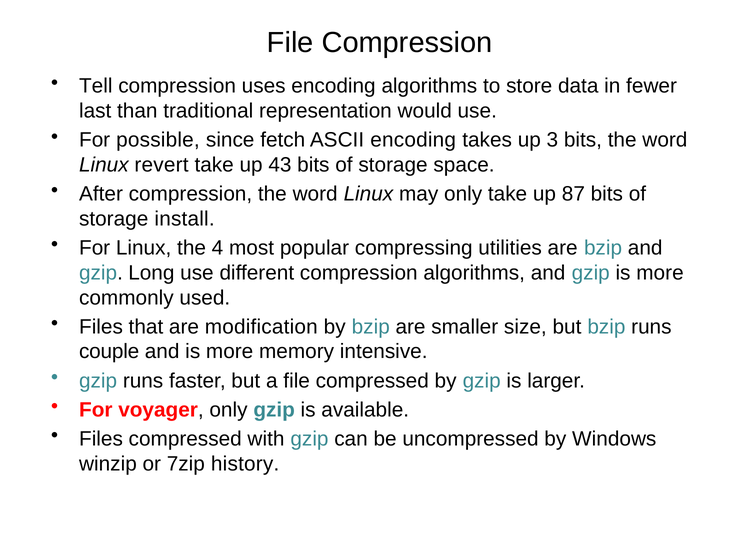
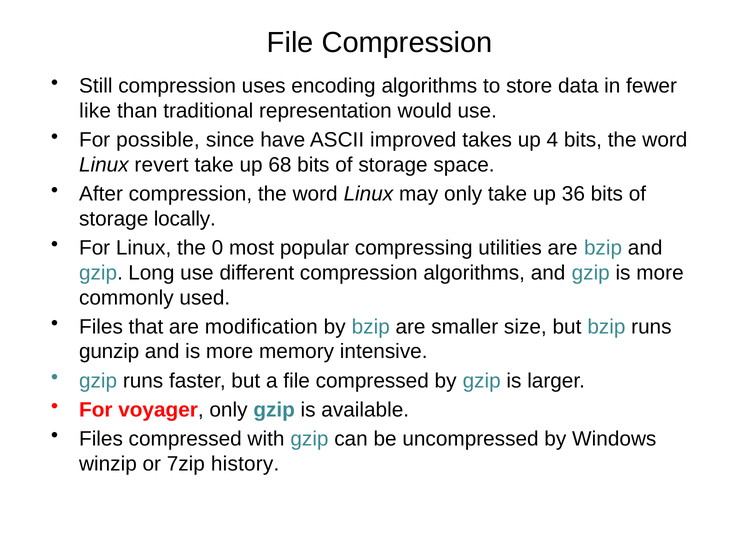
Tell: Tell -> Still
last: last -> like
fetch: fetch -> have
ASCII encoding: encoding -> improved
3: 3 -> 4
43: 43 -> 68
87: 87 -> 36
install: install -> locally
4: 4 -> 0
couple: couple -> gunzip
